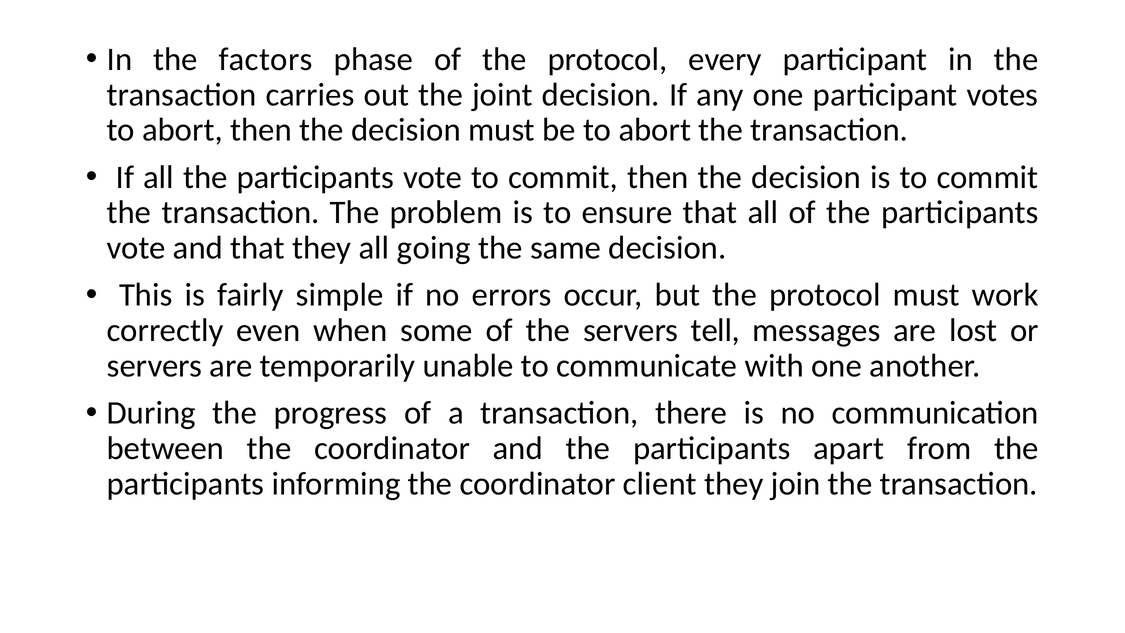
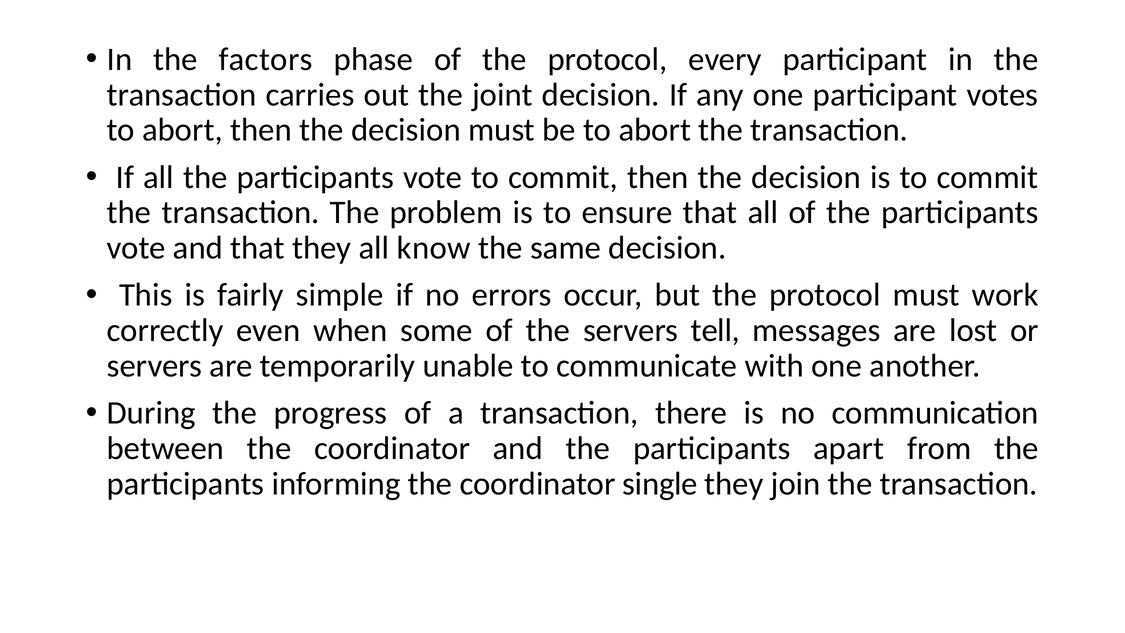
going: going -> know
client: client -> single
